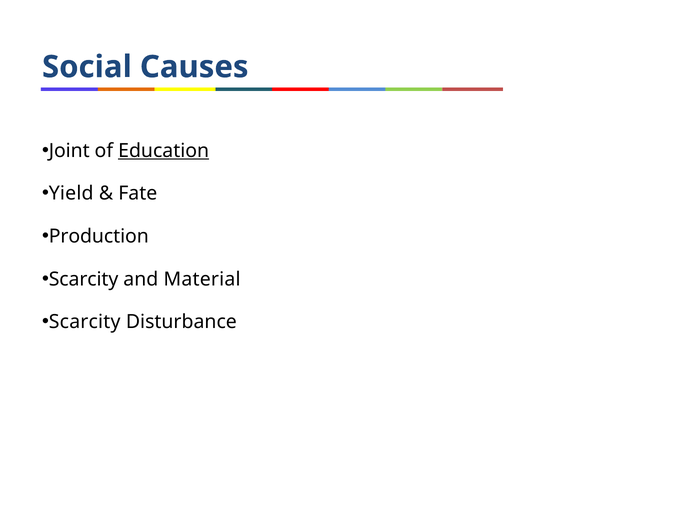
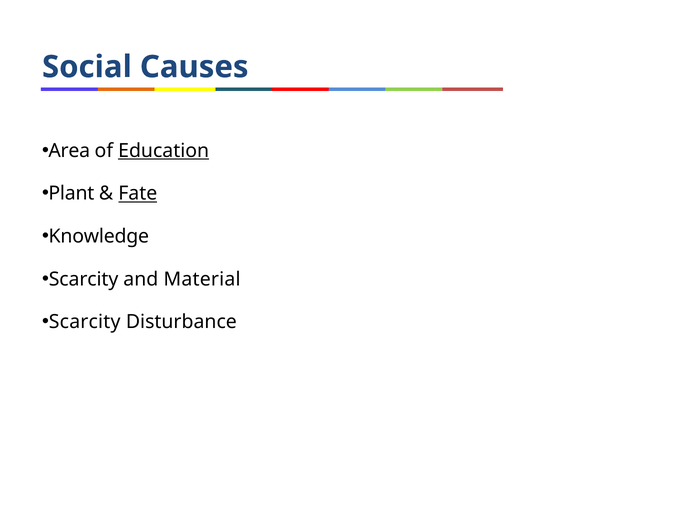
Joint: Joint -> Area
Yield: Yield -> Plant
Fate underline: none -> present
Production: Production -> Knowledge
